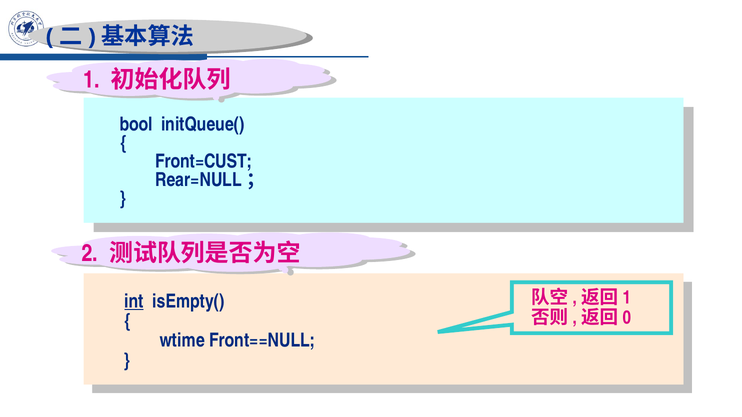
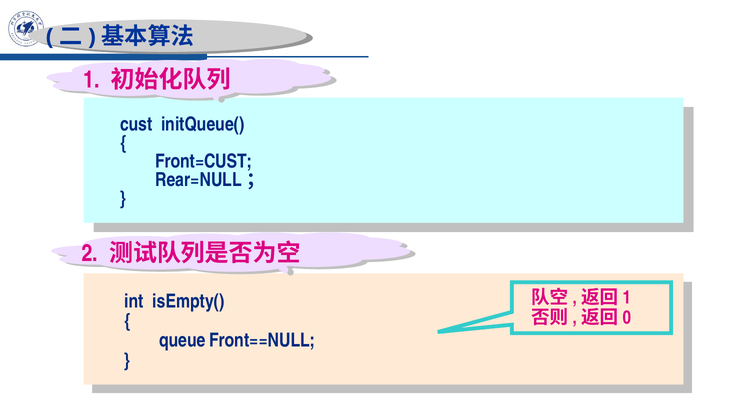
bool: bool -> cust
int underline: present -> none
wtime: wtime -> queue
